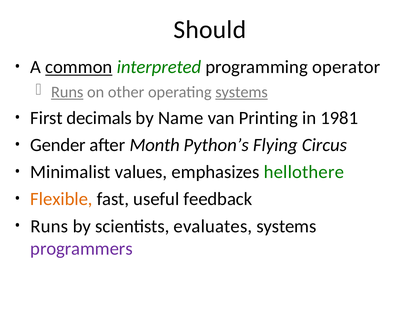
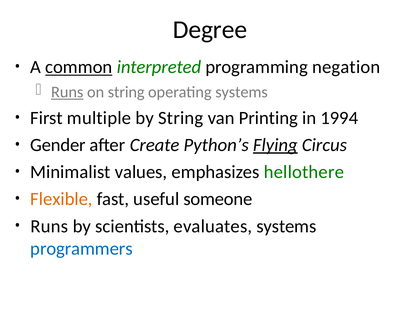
Should: Should -> Degree
operator: operator -> negation
on other: other -> string
systems at (242, 92) underline: present -> none
decimals: decimals -> multiple
by Name: Name -> String
1981: 1981 -> 1994
Month: Month -> Create
Flying underline: none -> present
feedback: feedback -> someone
programmers colour: purple -> blue
